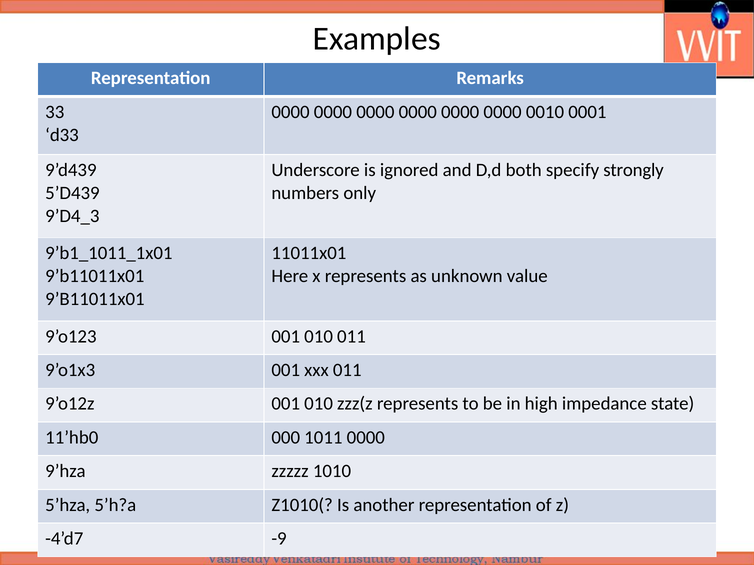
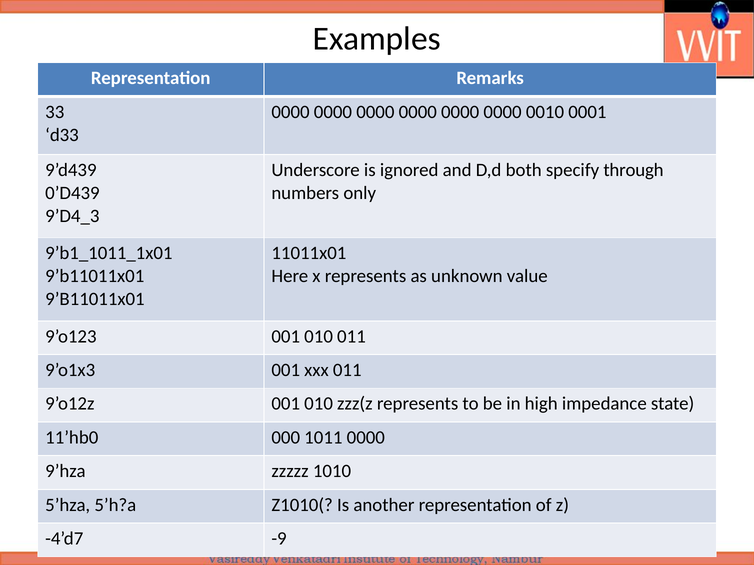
strongly: strongly -> through
5’D439: 5’D439 -> 0’D439
